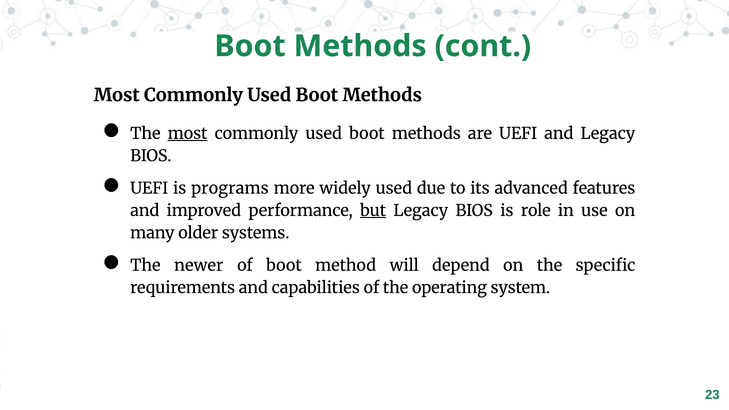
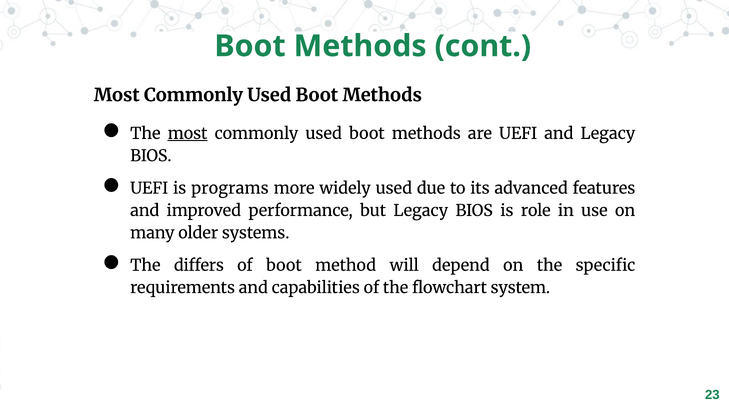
but underline: present -> none
newer: newer -> differs
operating: operating -> flowchart
